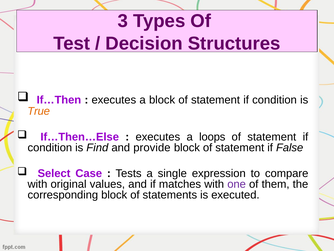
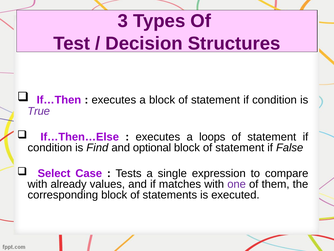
True colour: orange -> purple
provide: provide -> optional
original: original -> already
